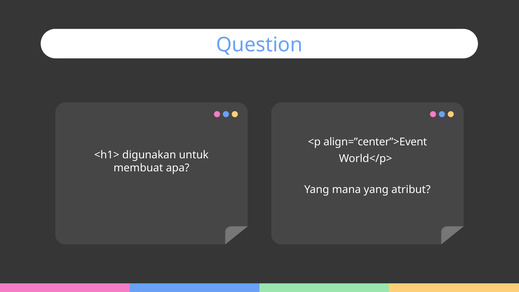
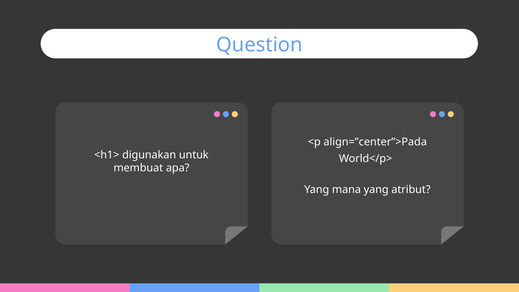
align=”center”>Event: align=”center”>Event -> align=”center”>Pada
